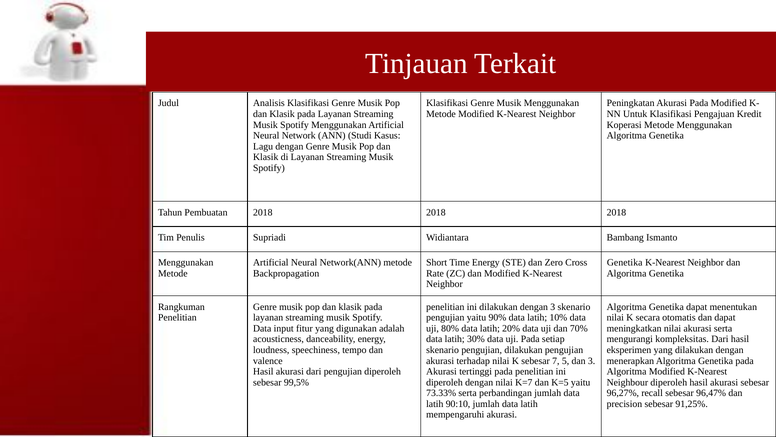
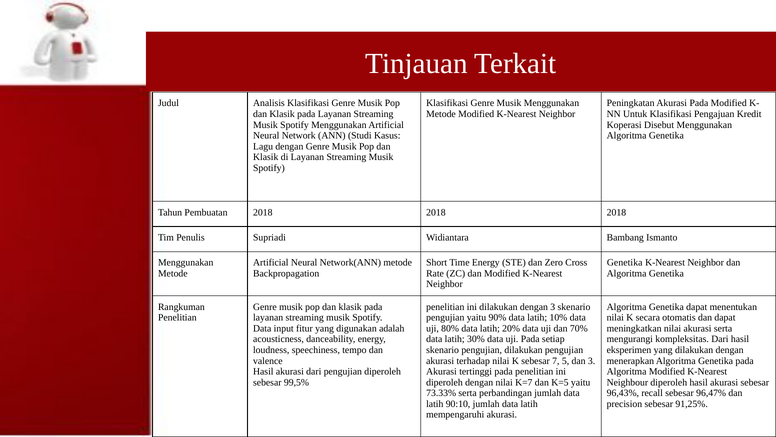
Koperasi Metode: Metode -> Disebut
96,27%: 96,27% -> 96,43%
